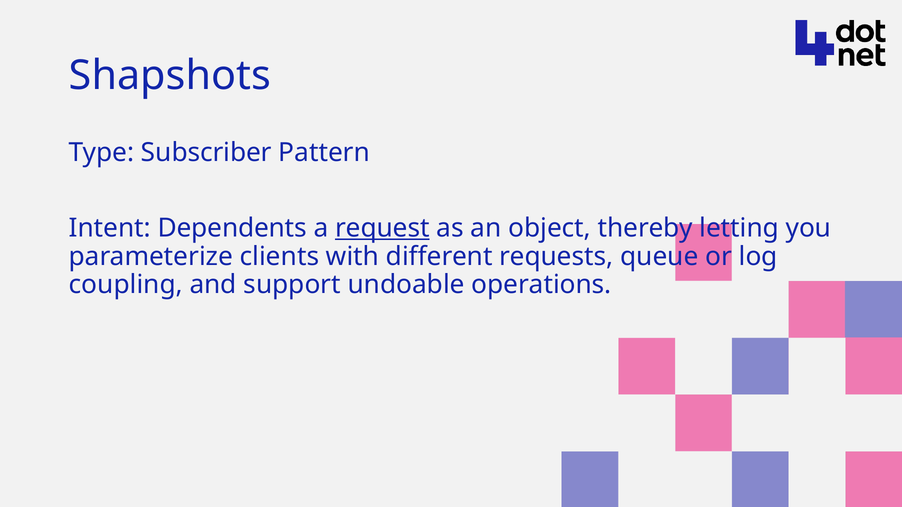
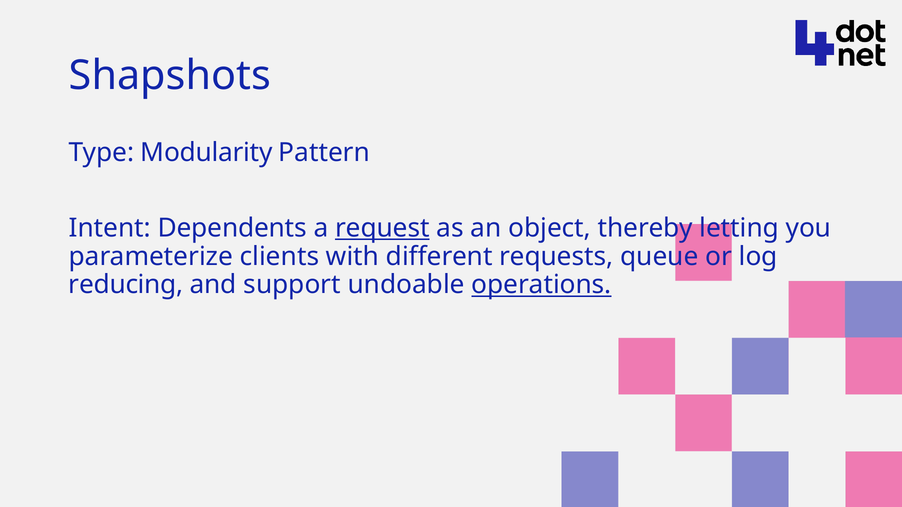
Subscriber: Subscriber -> Modularity
coupling: coupling -> reducing
operations underline: none -> present
